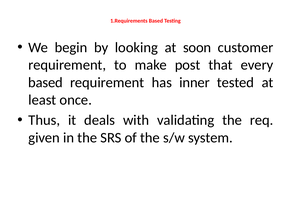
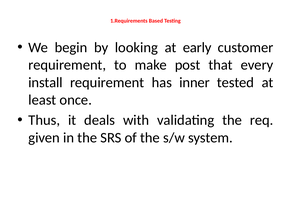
soon: soon -> early
based at (45, 82): based -> install
